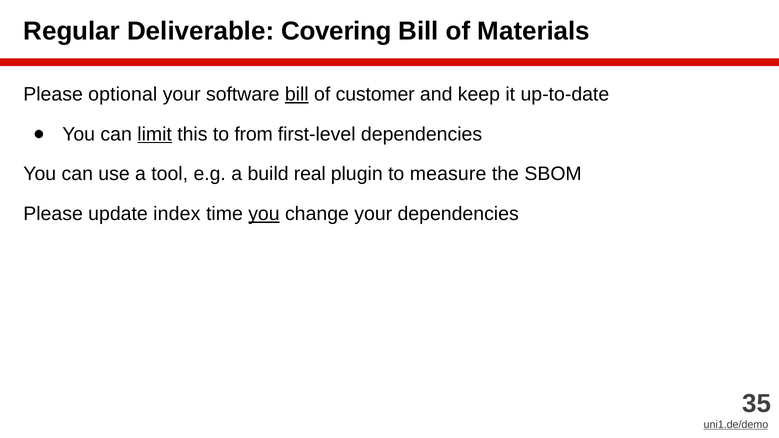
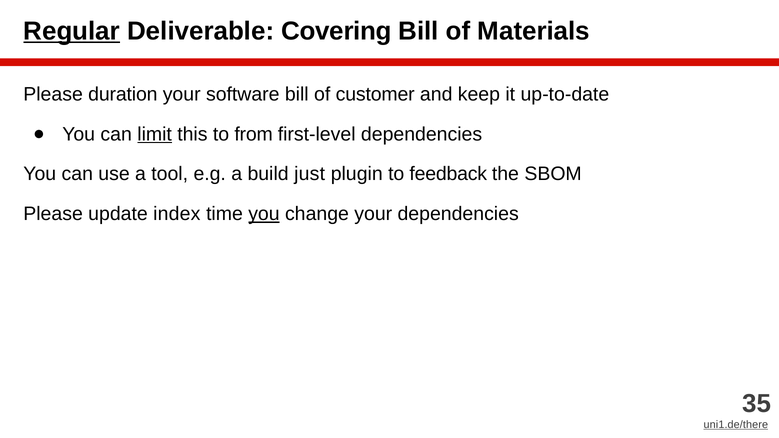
Regular underline: none -> present
optional: optional -> duration
bill at (297, 94) underline: present -> none
real: real -> just
measure: measure -> feedback
uni1.de/demo: uni1.de/demo -> uni1.de/there
